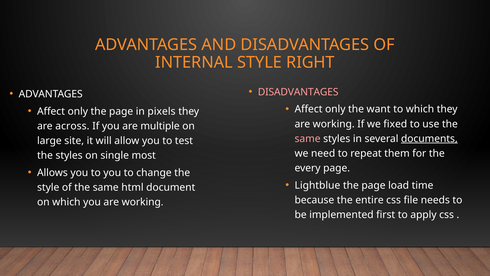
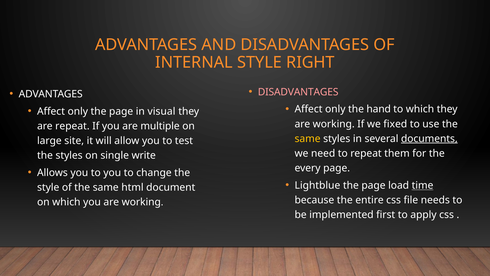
want: want -> hand
pixels: pixels -> visual
are across: across -> repeat
same at (308, 139) colour: pink -> yellow
most: most -> write
time underline: none -> present
